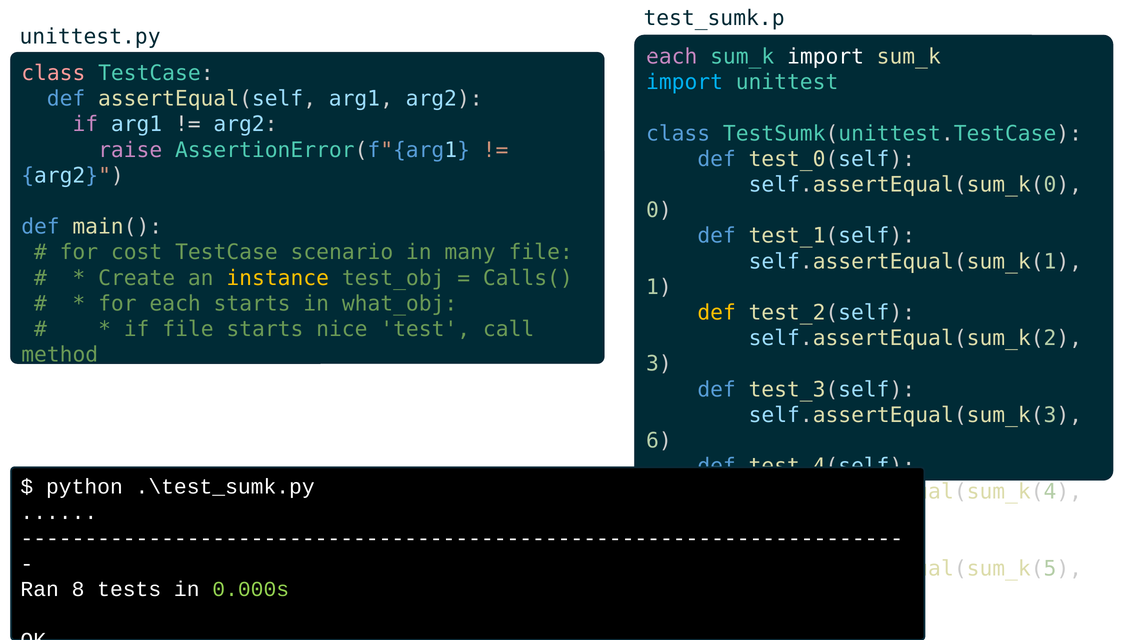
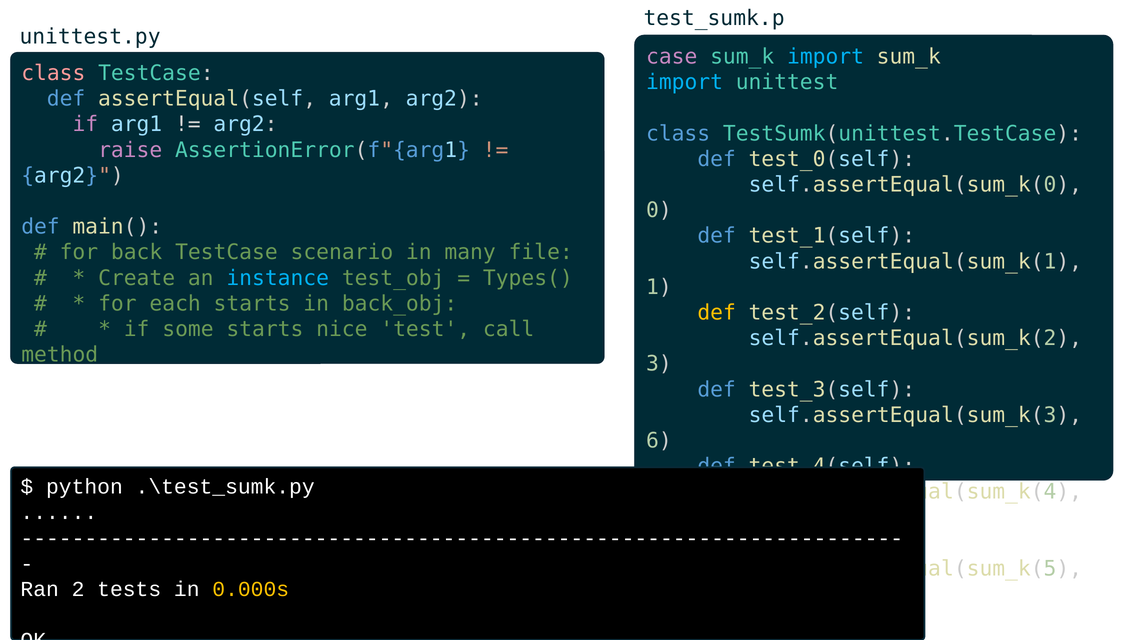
each at (672, 57): each -> case
import at (826, 57) colour: white -> light blue
cost: cost -> back
instance colour: yellow -> light blue
Calls(: Calls( -> Types(
what_obj: what_obj -> back_obj
if file: file -> some
8: 8 -> 2
0.000s colour: light green -> yellow
